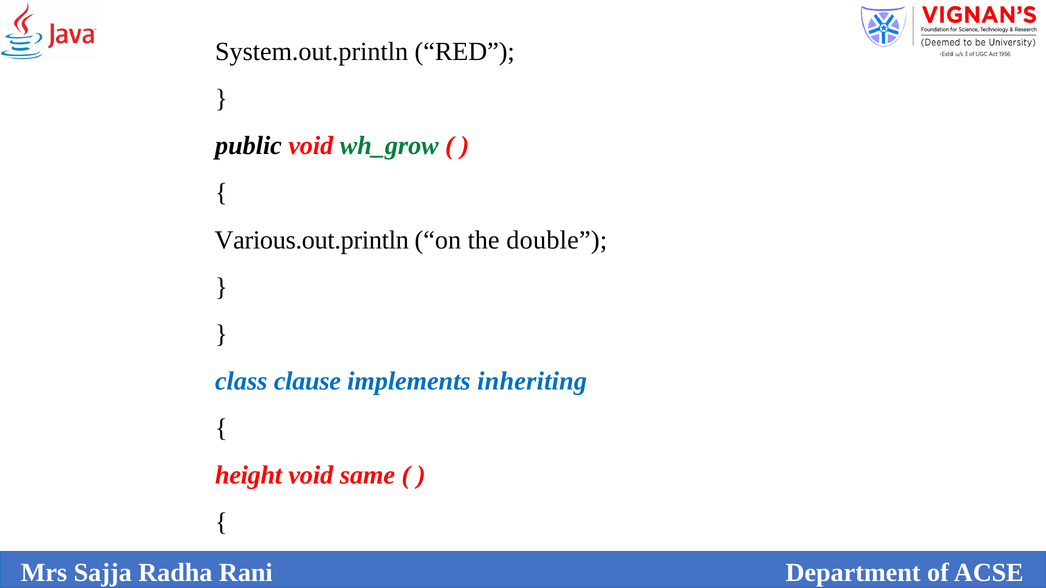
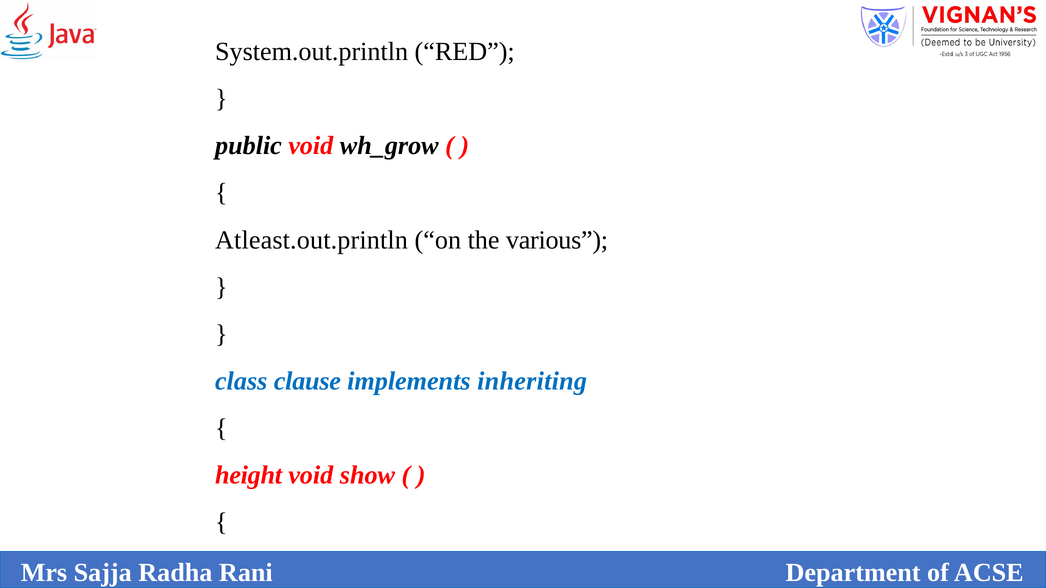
wh_grow colour: green -> black
Various.out.println: Various.out.println -> Atleast.out.println
double: double -> various
same: same -> show
